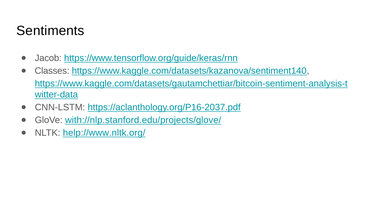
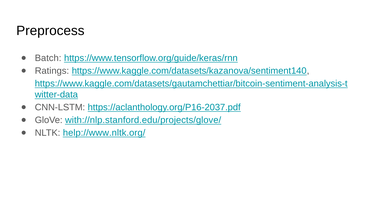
Sentiments: Sentiments -> Preprocess
Jacob: Jacob -> Batch
Classes: Classes -> Ratings
